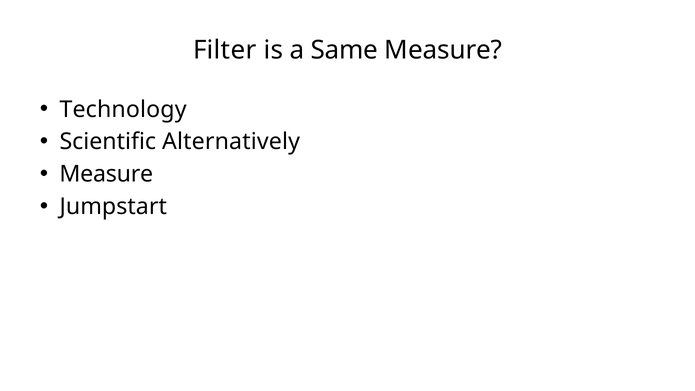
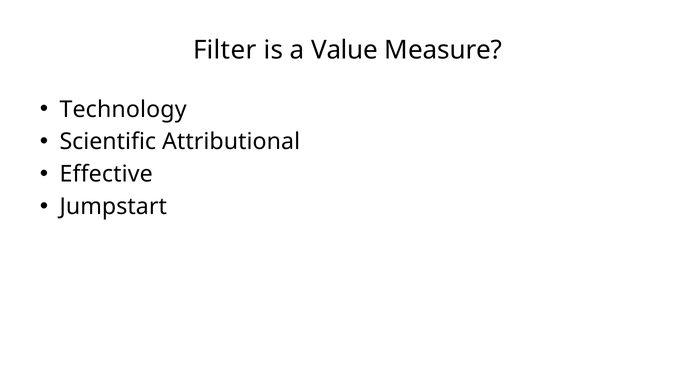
Same: Same -> Value
Alternatively: Alternatively -> Attributional
Measure at (106, 174): Measure -> Effective
